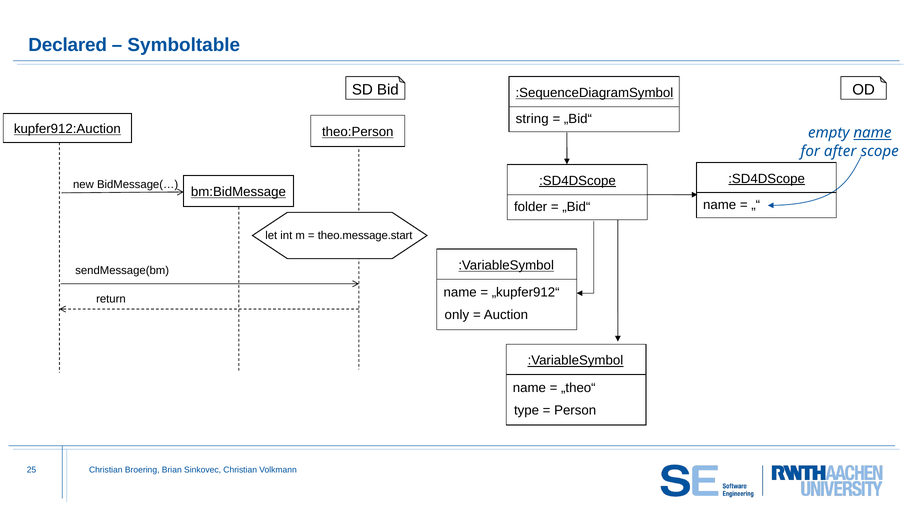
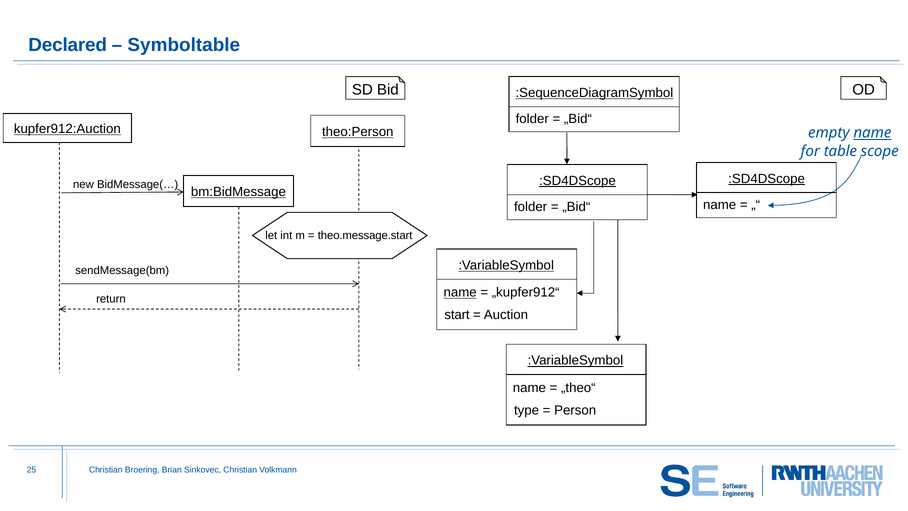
string at (532, 119): string -> folder
after: after -> table
name at (460, 292) underline: none -> present
only: only -> start
